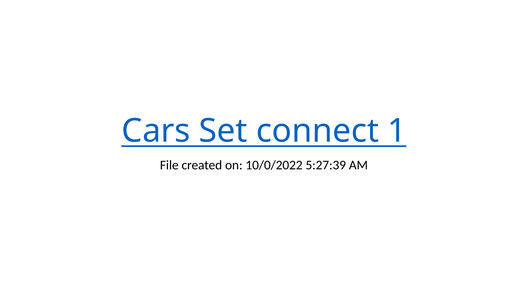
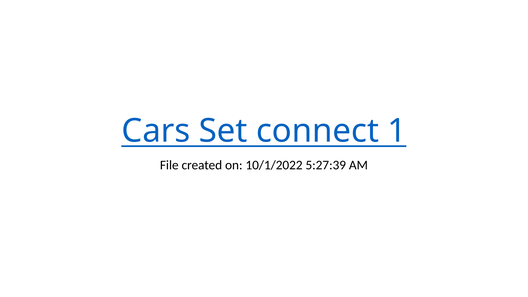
10/0/2022: 10/0/2022 -> 10/1/2022
